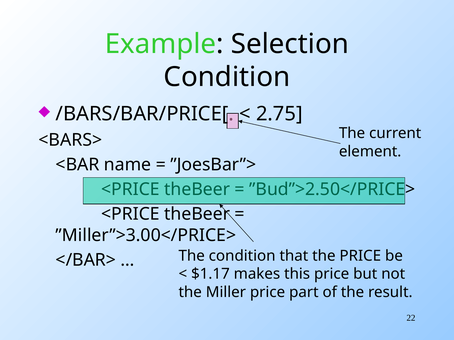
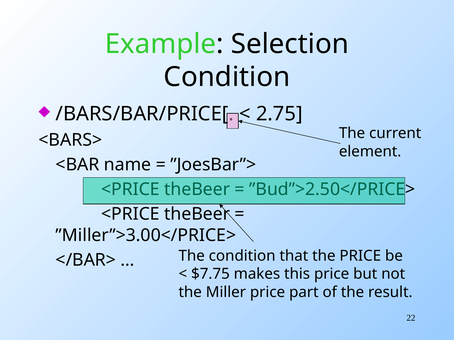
$1.17: $1.17 -> $7.75
